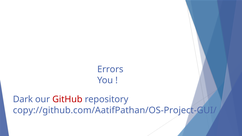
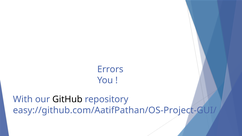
Dark: Dark -> With
GitHub colour: red -> black
copy://github.com/AatifPathan/OS-Project-GUI/: copy://github.com/AatifPathan/OS-Project-GUI/ -> easy://github.com/AatifPathan/OS-Project-GUI/
